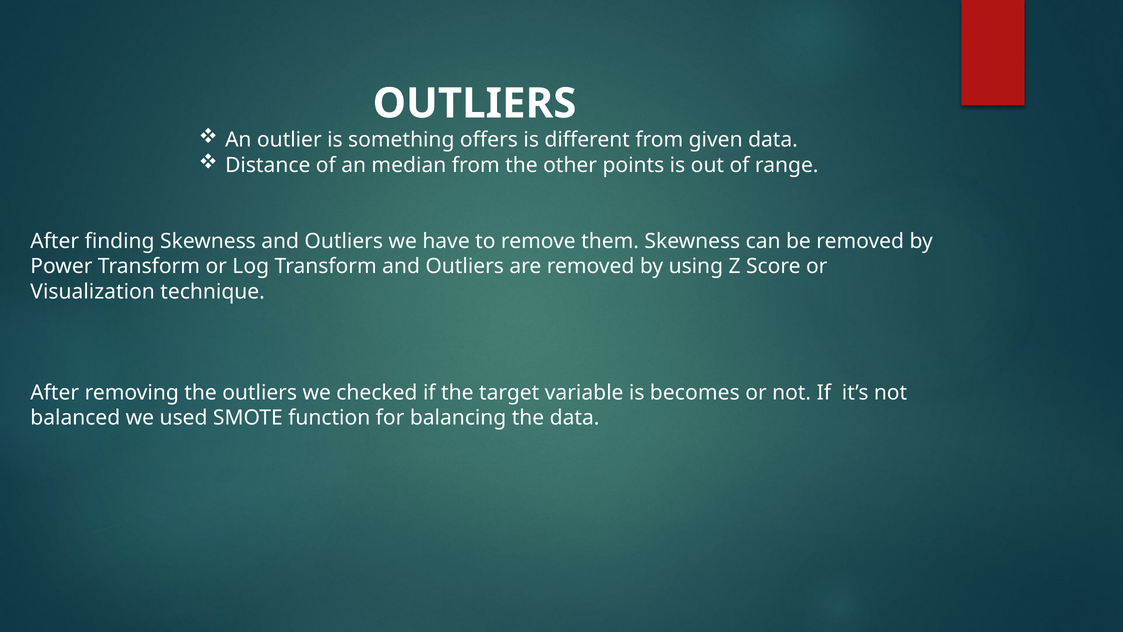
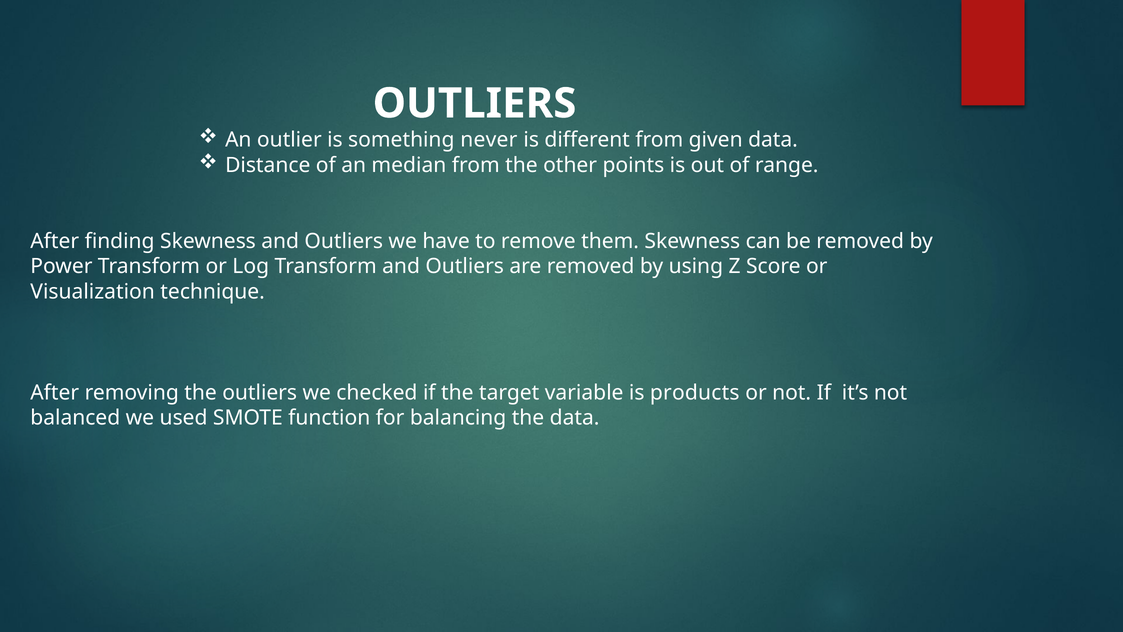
offers: offers -> never
becomes: becomes -> products
